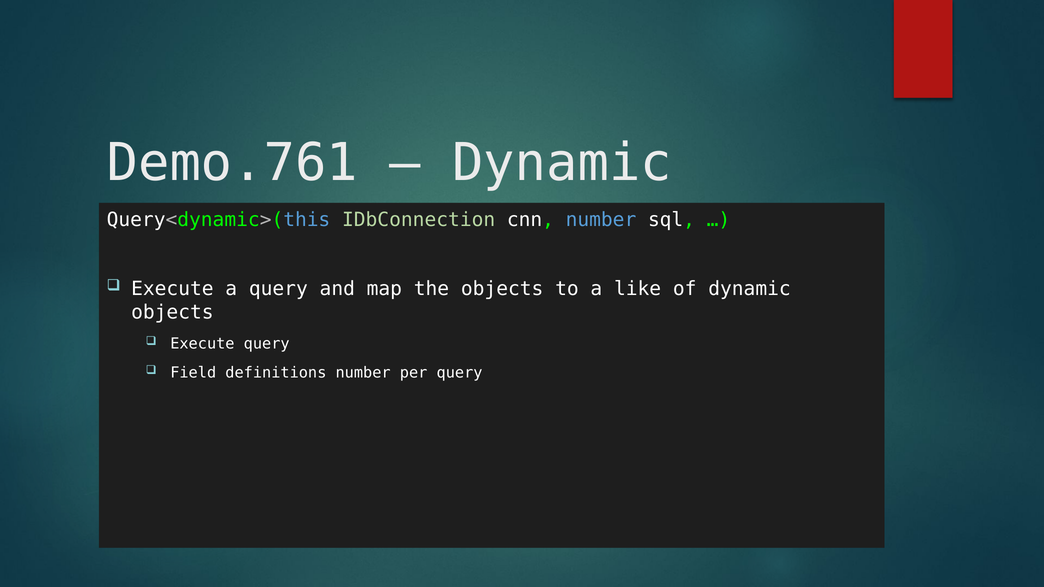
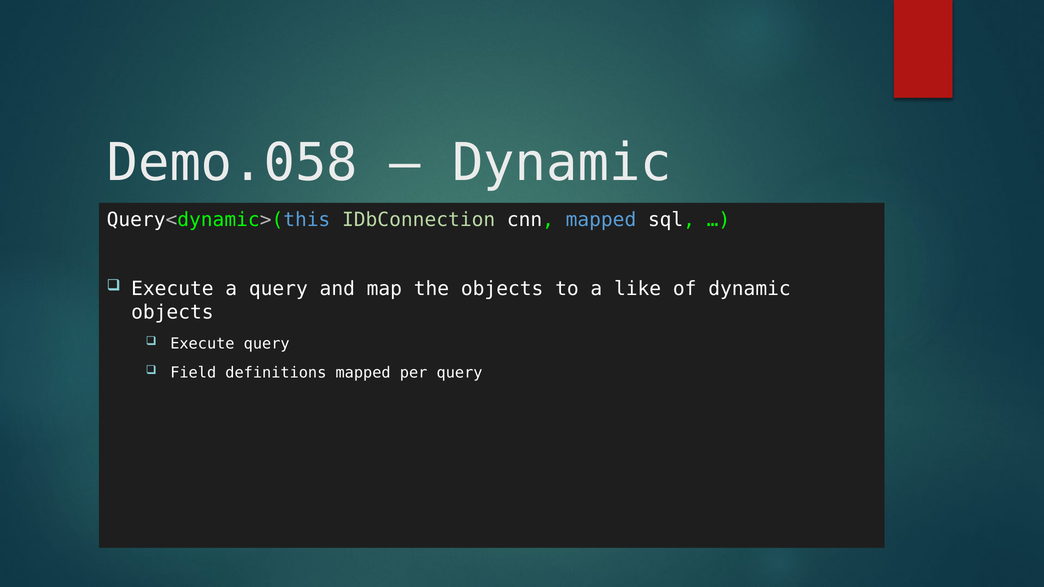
Demo.761: Demo.761 -> Demo.058
cnn number: number -> mapped
definitions number: number -> mapped
